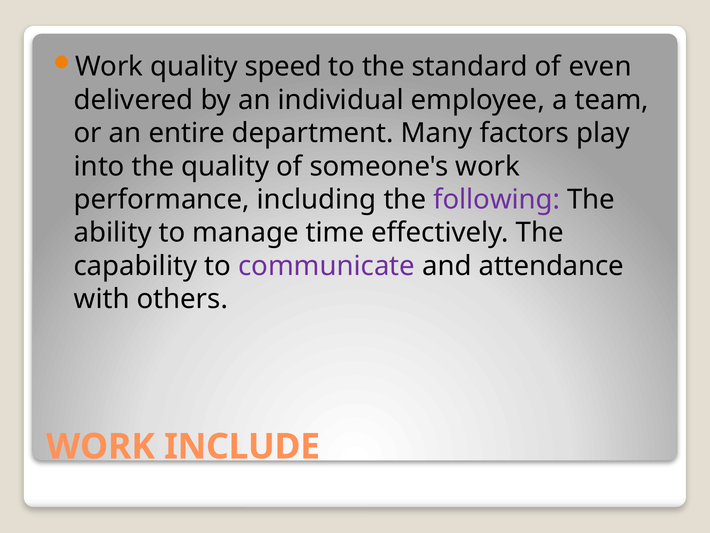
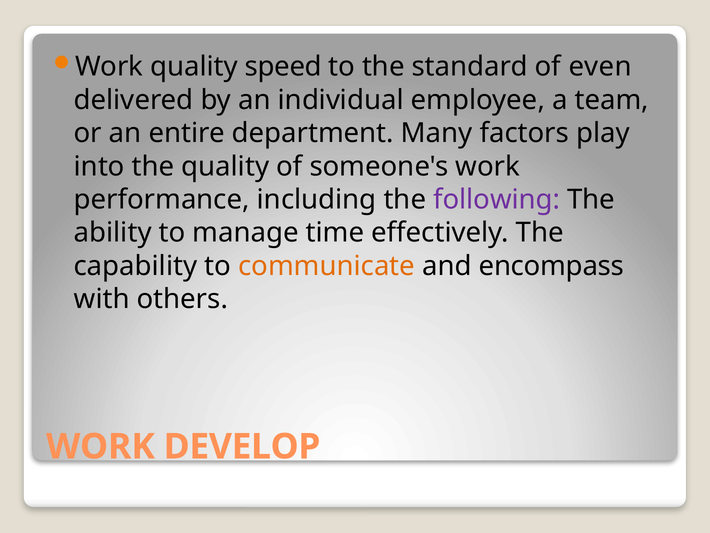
communicate colour: purple -> orange
attendance: attendance -> encompass
INCLUDE: INCLUDE -> DEVELOP
